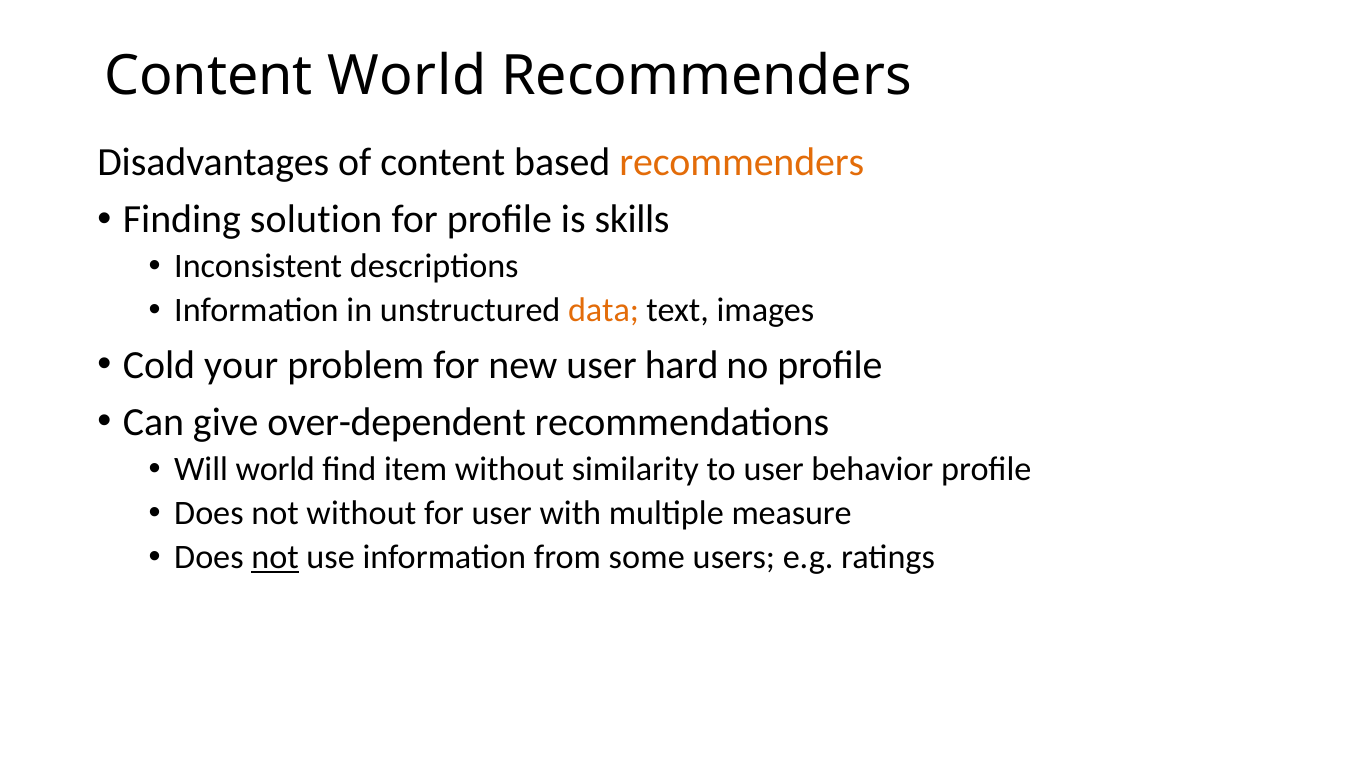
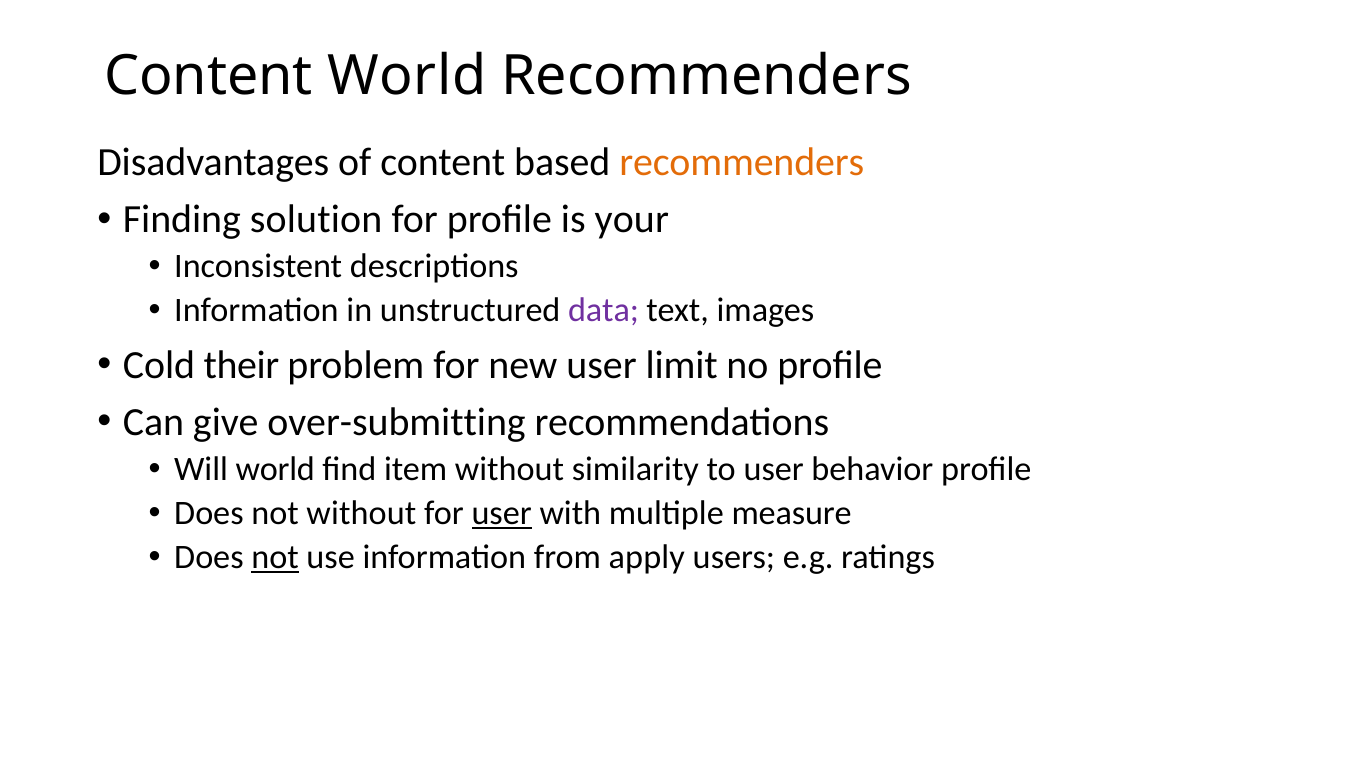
skills: skills -> your
data colour: orange -> purple
your: your -> their
hard: hard -> limit
over-dependent: over-dependent -> over-submitting
user at (502, 513) underline: none -> present
some: some -> apply
